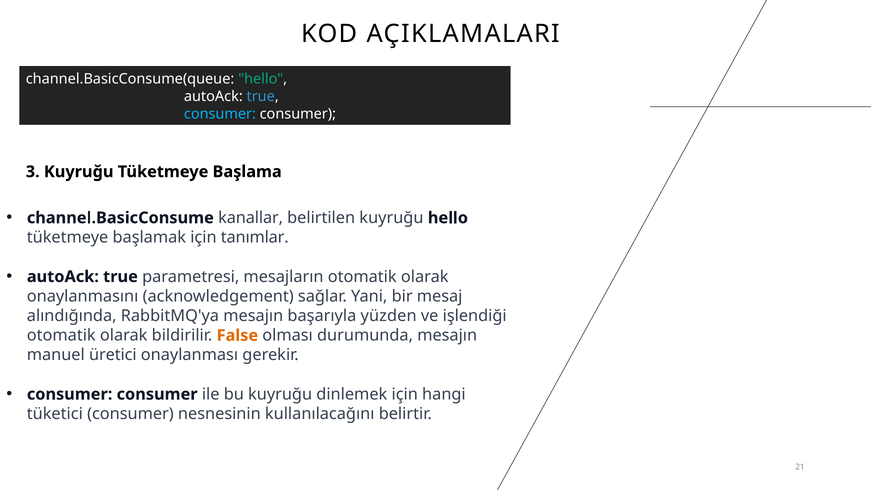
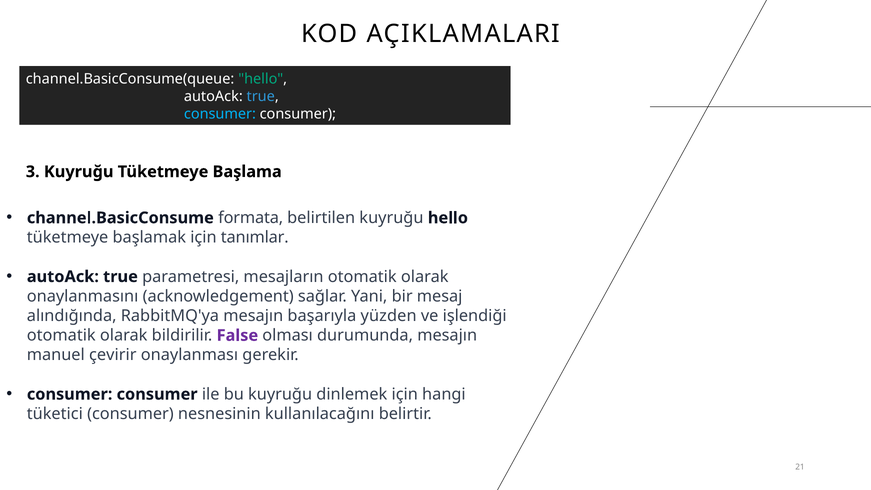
kanallar: kanallar -> formata
False colour: orange -> purple
üretici: üretici -> çevirir
